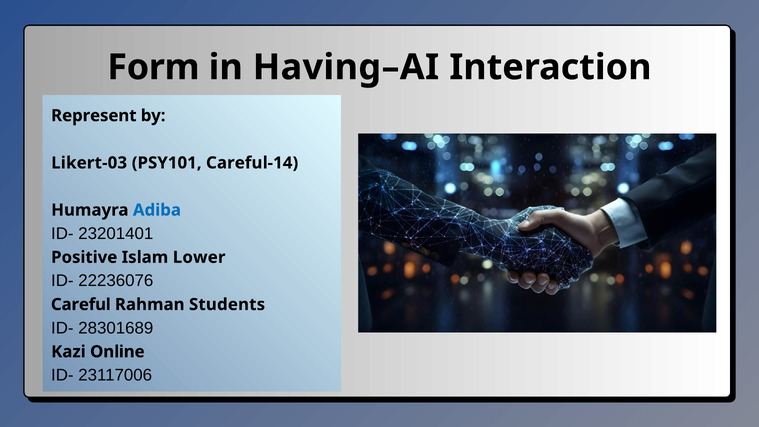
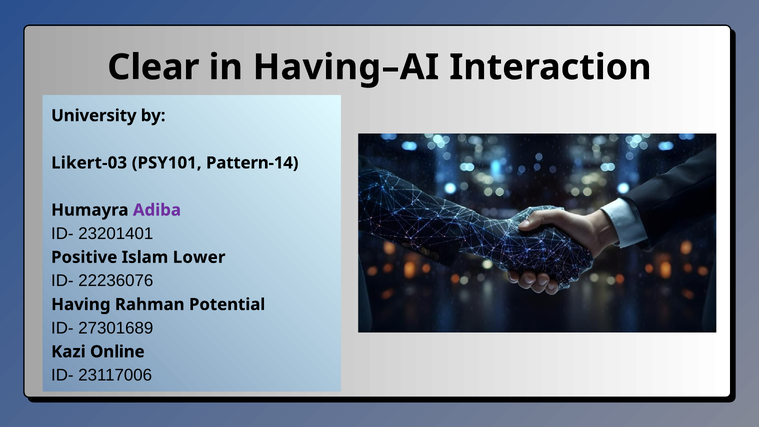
Form: Form -> Clear
Represent: Represent -> University
Careful-14: Careful-14 -> Pattern-14
Adiba colour: blue -> purple
Careful: Careful -> Having
Students: Students -> Potential
28301689: 28301689 -> 27301689
